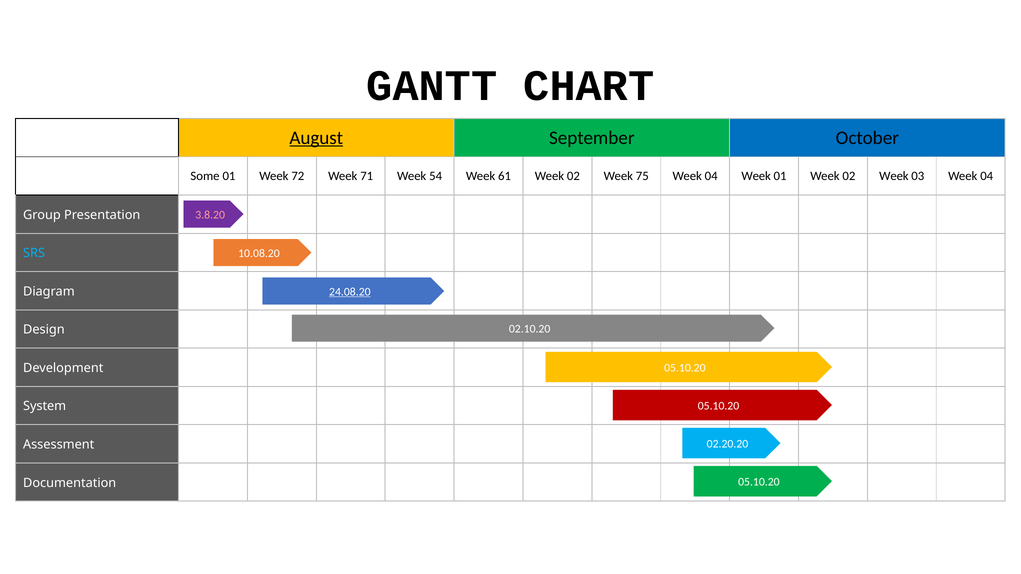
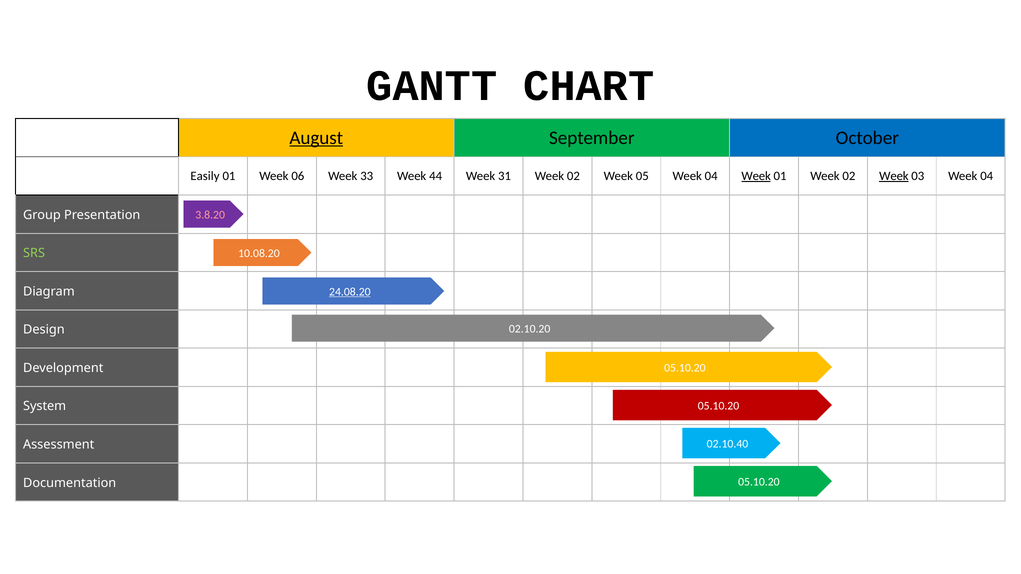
Some: Some -> Easily
72: 72 -> 06
71: 71 -> 33
54: 54 -> 44
61: 61 -> 31
75: 75 -> 05
Week at (756, 176) underline: none -> present
Week at (894, 176) underline: none -> present
SRS colour: light blue -> light green
02.20.20: 02.20.20 -> 02.10.40
